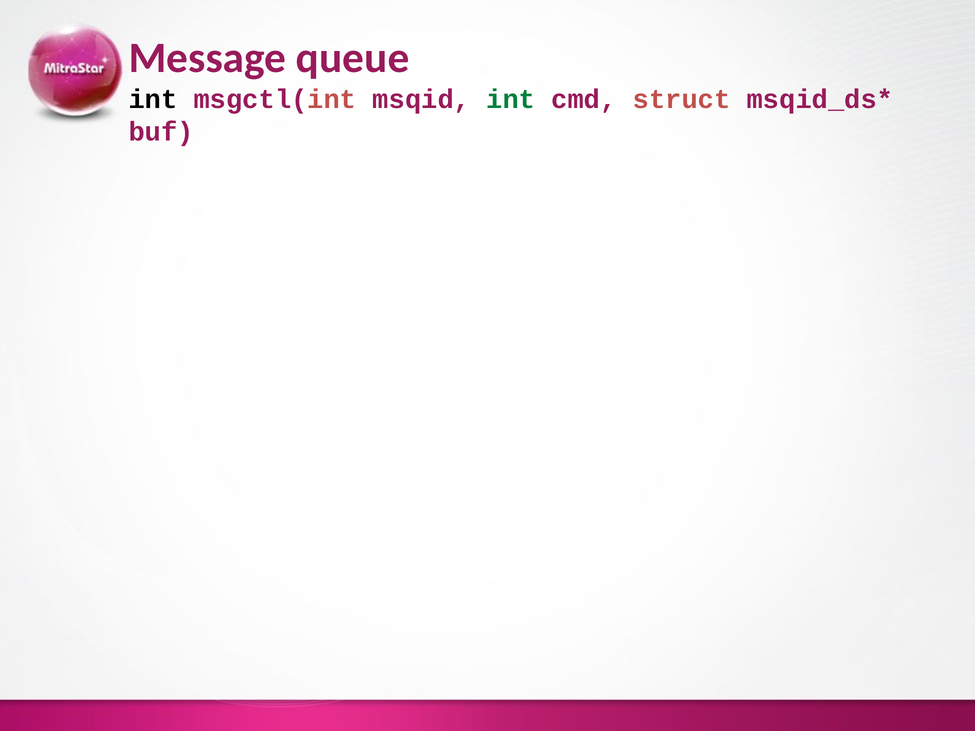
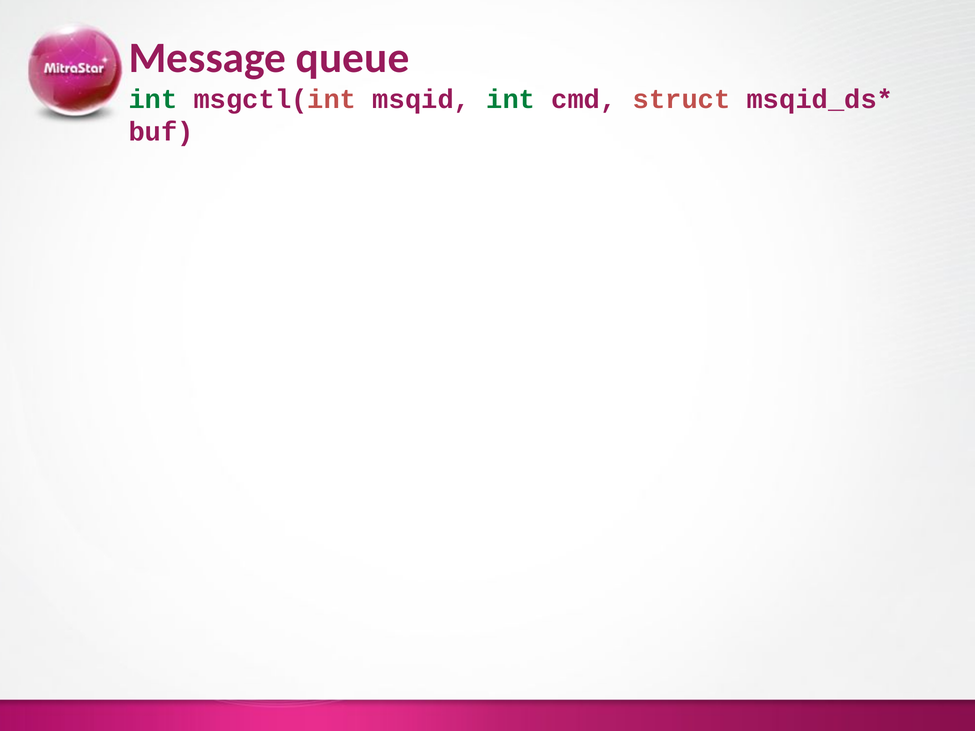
int at (153, 99) colour: black -> green
